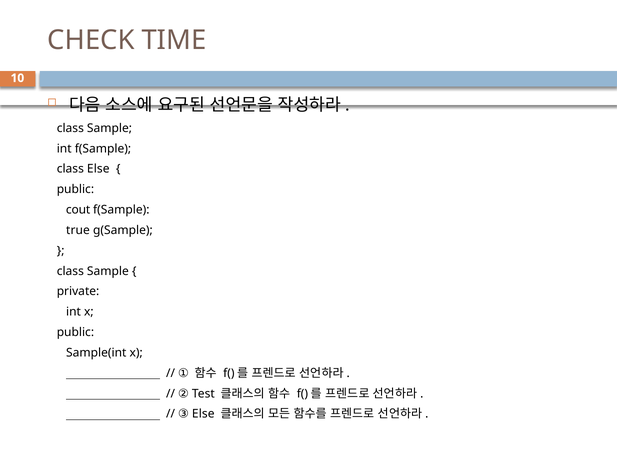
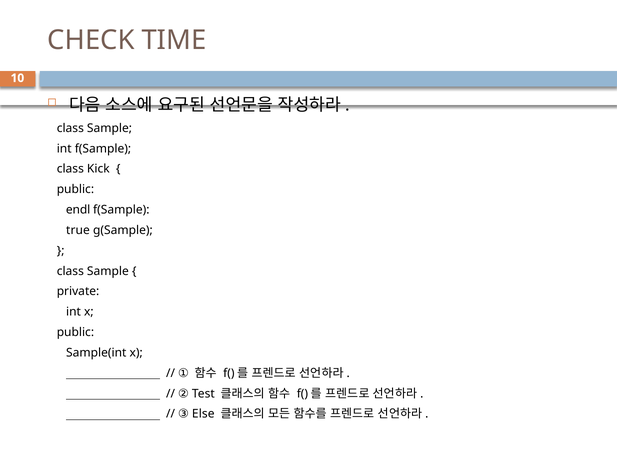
class Else: Else -> Kick
cout: cout -> endl
